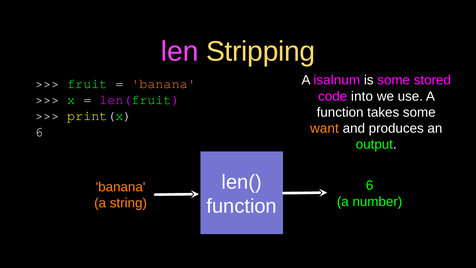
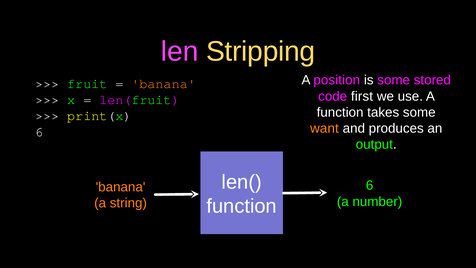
isalnum: isalnum -> position
into: into -> first
